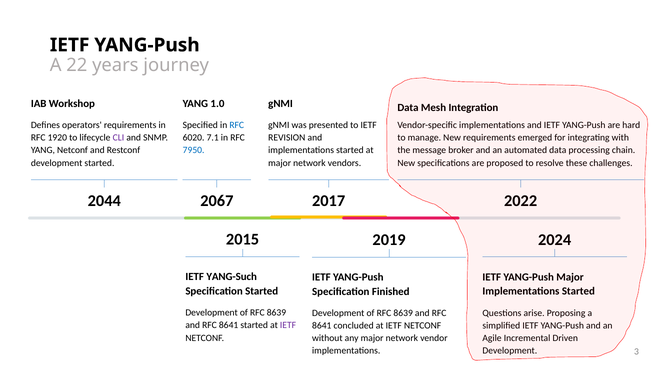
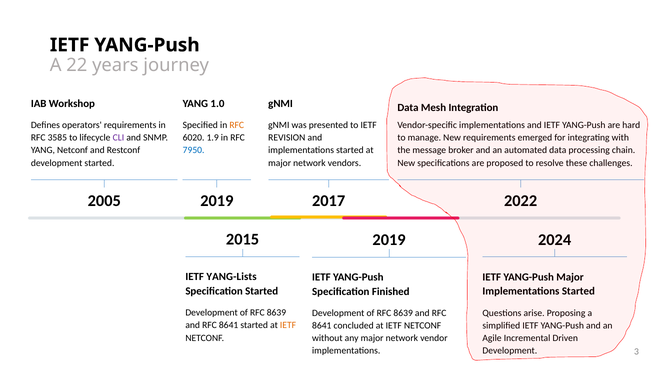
RFC at (237, 125) colour: blue -> orange
1920: 1920 -> 3585
7.1: 7.1 -> 1.9
2044: 2044 -> 2005
2067 at (217, 201): 2067 -> 2019
YANG-Such: YANG-Such -> YANG-Lists
IETF at (288, 325) colour: purple -> orange
